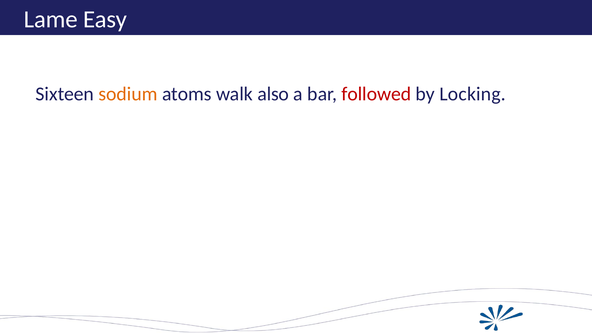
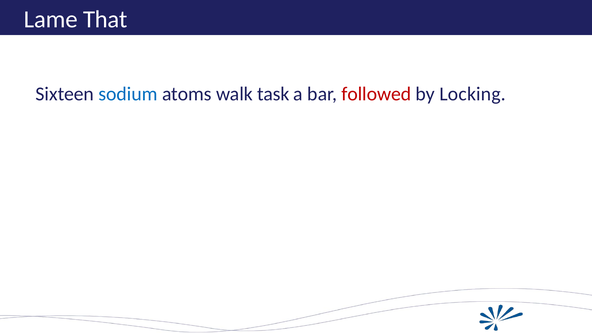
Easy: Easy -> That
sodium colour: orange -> blue
also: also -> task
